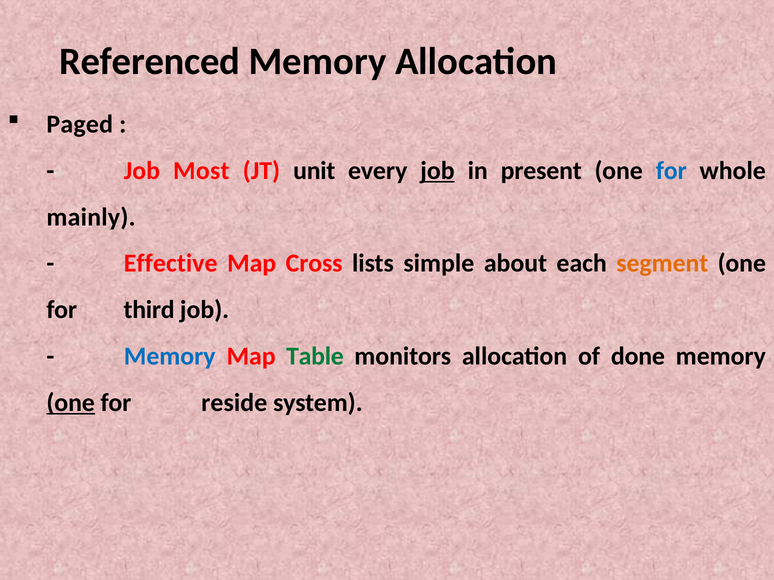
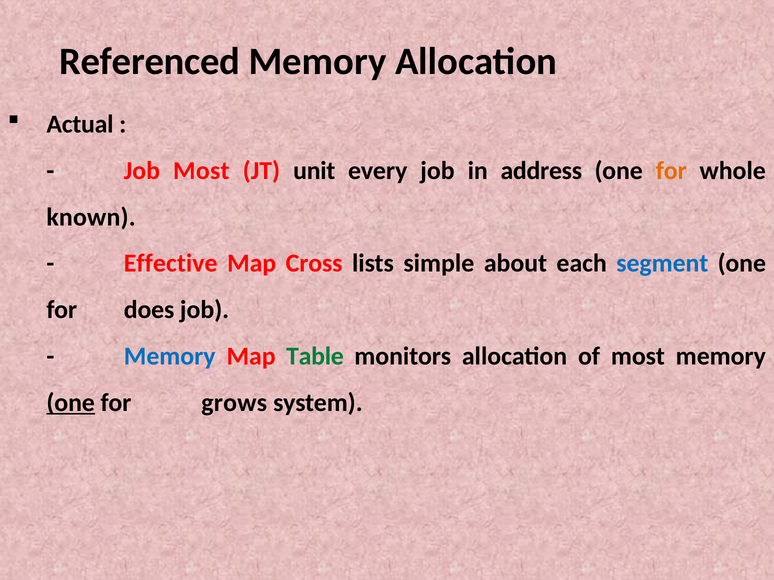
Paged: Paged -> Actual
job at (437, 171) underline: present -> none
present: present -> address
for at (671, 171) colour: blue -> orange
mainly: mainly -> known
segment colour: orange -> blue
third: third -> does
of done: done -> most
reside: reside -> grows
